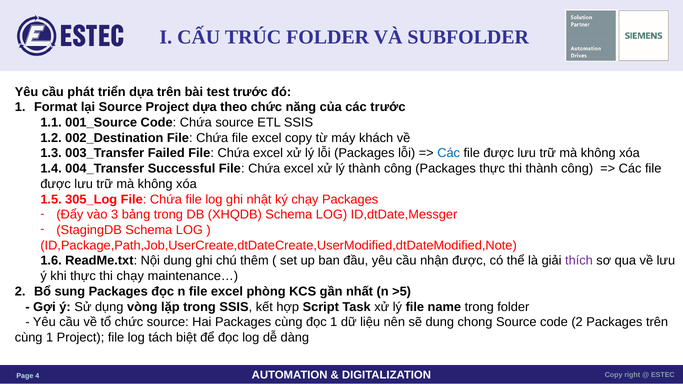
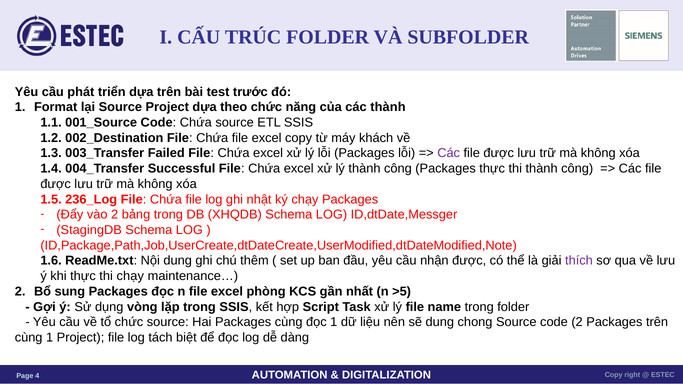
các trước: trước -> thành
Các at (449, 153) colour: blue -> purple
305_Log: 305_Log -> 236_Log
vào 3: 3 -> 2
